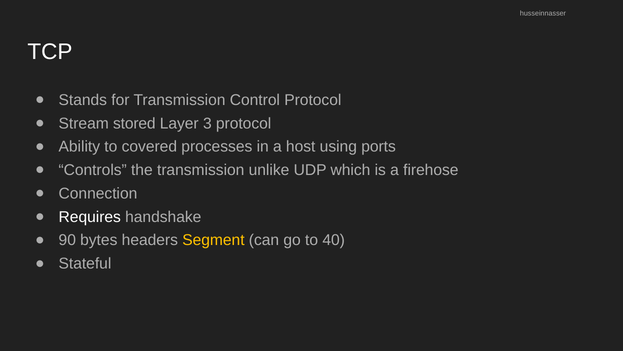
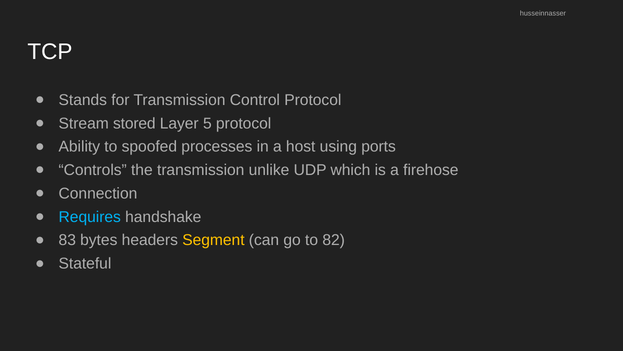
3: 3 -> 5
covered: covered -> spoofed
Requires colour: white -> light blue
90: 90 -> 83
40: 40 -> 82
